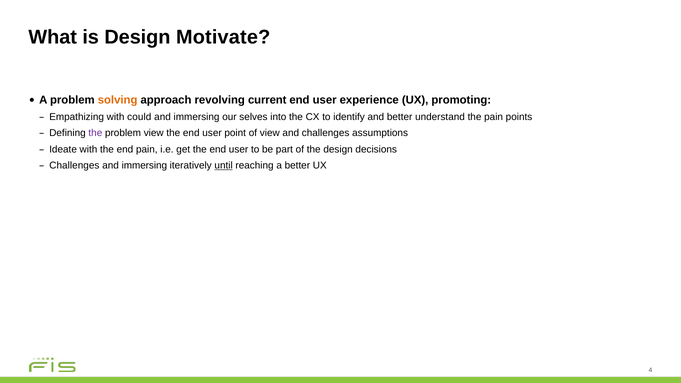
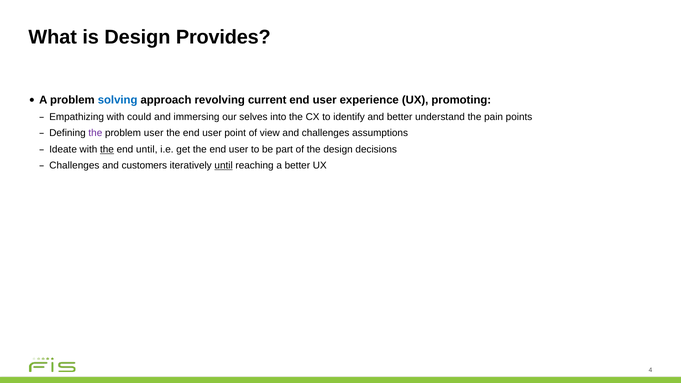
Motivate: Motivate -> Provides
solving colour: orange -> blue
problem view: view -> user
the at (107, 149) underline: none -> present
end pain: pain -> until
immersing at (144, 166): immersing -> customers
